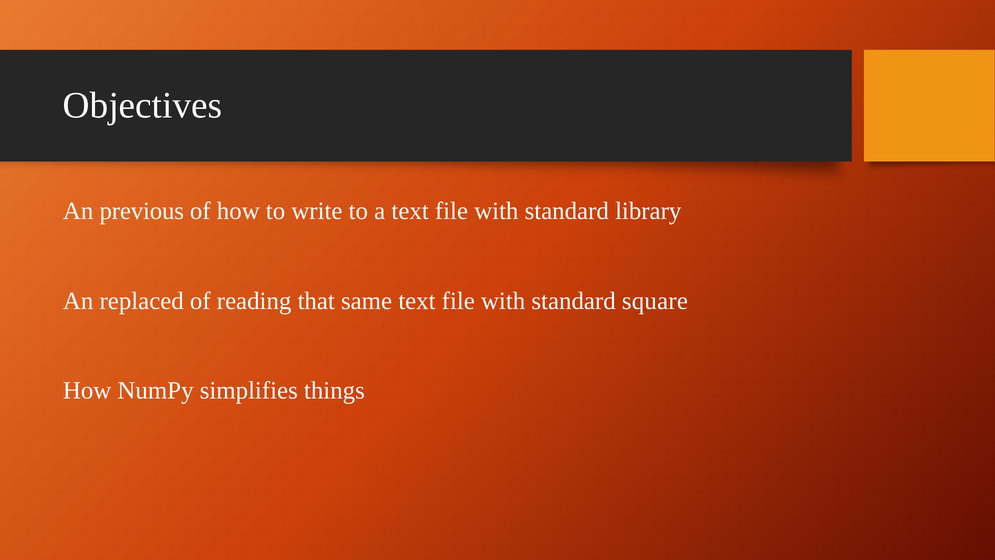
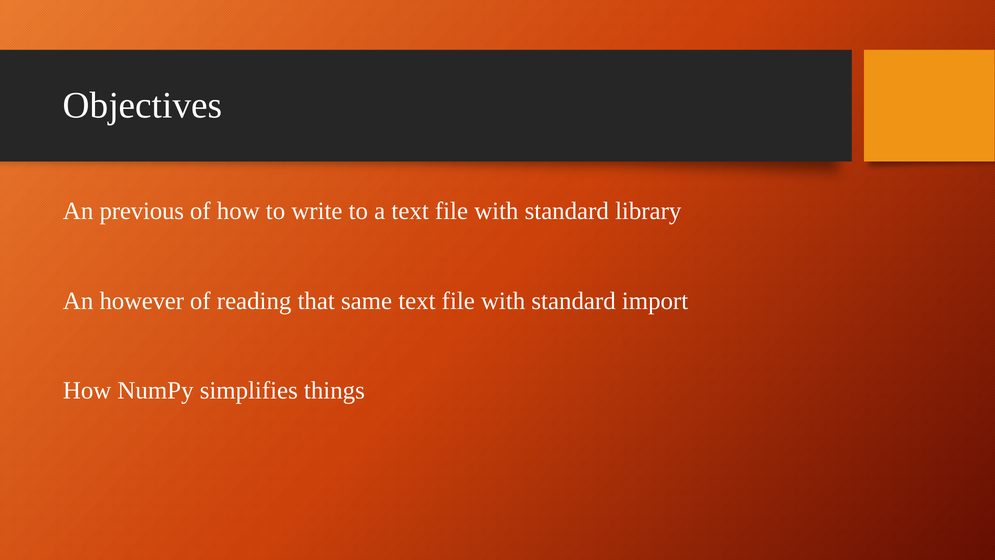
replaced: replaced -> however
square: square -> import
